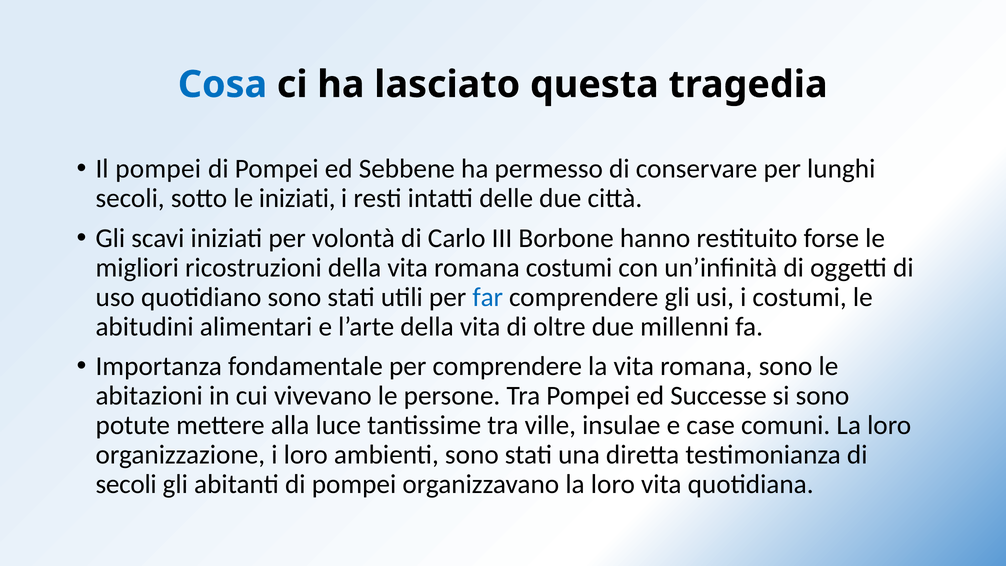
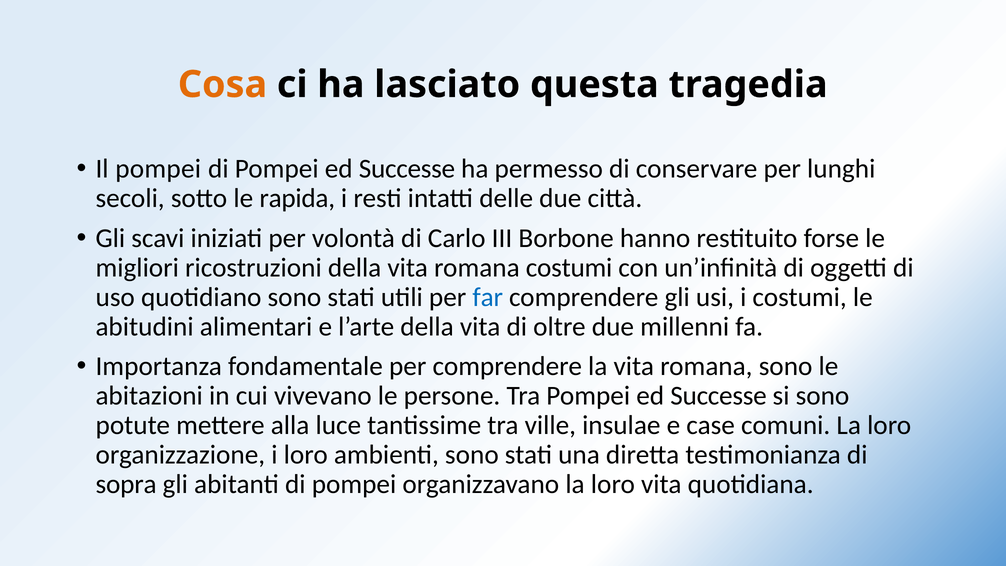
Cosa colour: blue -> orange
di Pompei ed Sebbene: Sebbene -> Successe
le iniziati: iniziati -> rapida
secoli at (126, 484): secoli -> sopra
